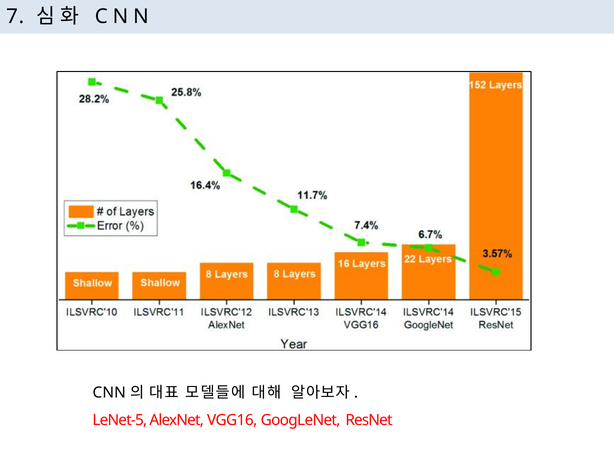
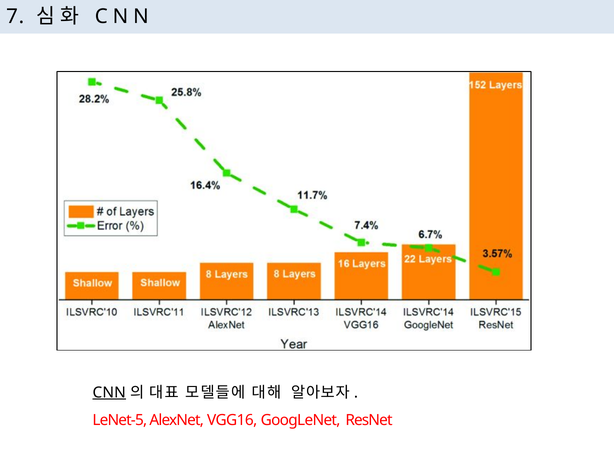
CNN at (109, 393) underline: none -> present
